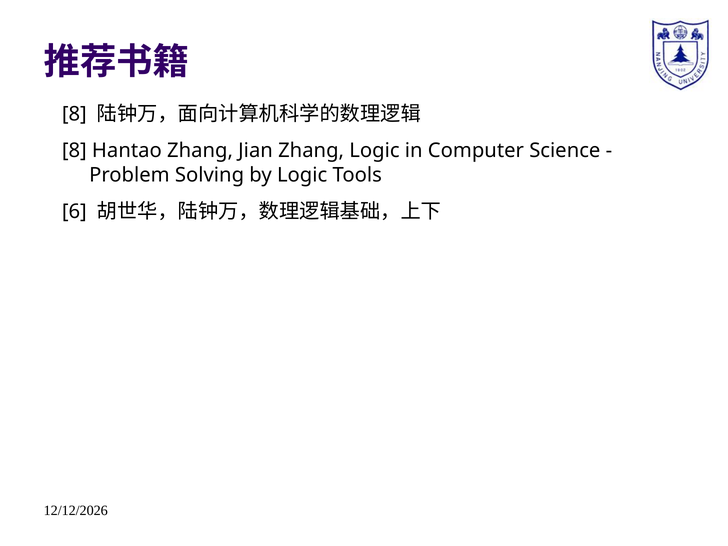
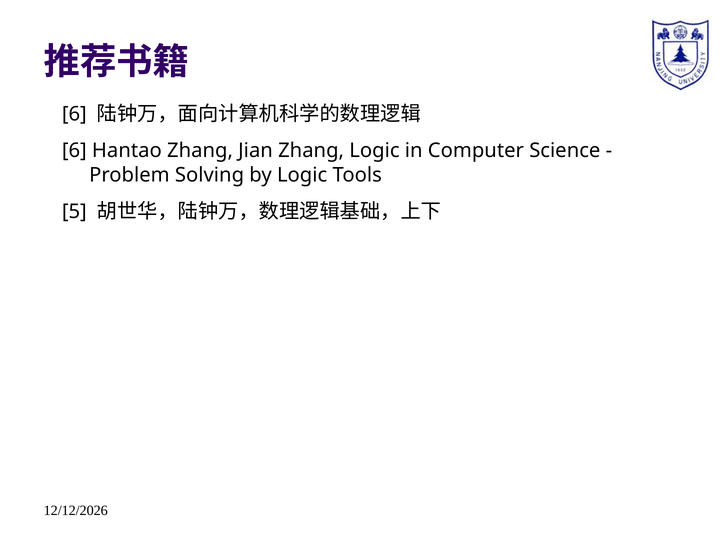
8 at (74, 114): 8 -> 6
8 at (74, 151): 8 -> 6
6: 6 -> 5
